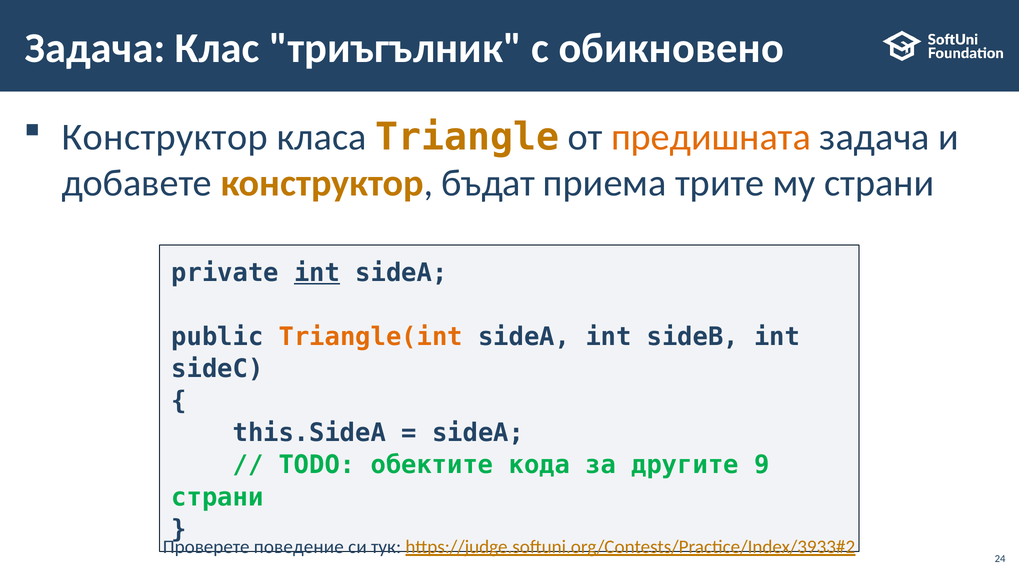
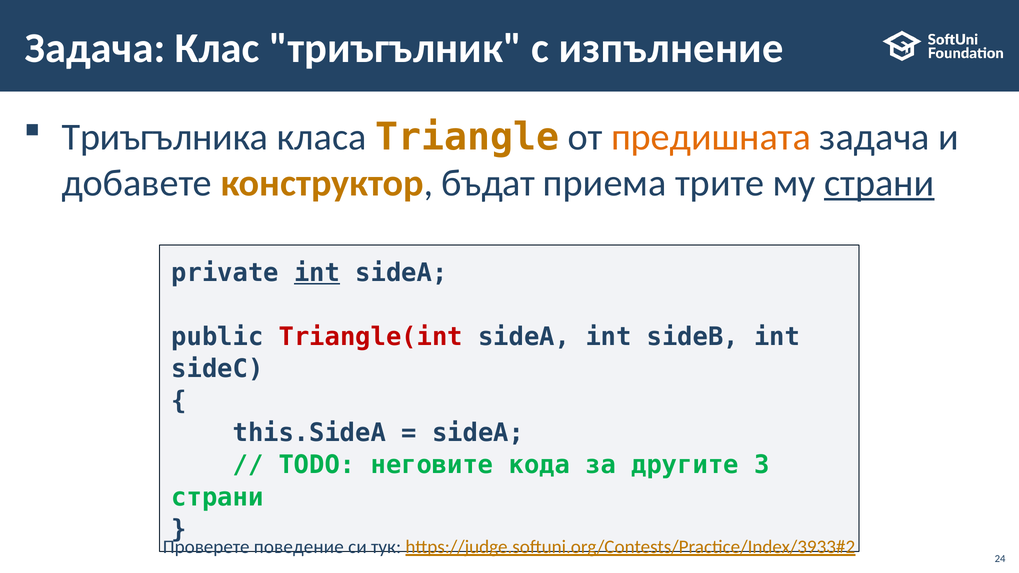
обикновено: обикновено -> изпълнение
Конструктор at (165, 137): Конструктор -> Триъгълника
страни at (879, 183) underline: none -> present
Triangle(int colour: orange -> red
обектите: обектите -> неговите
9: 9 -> 3
